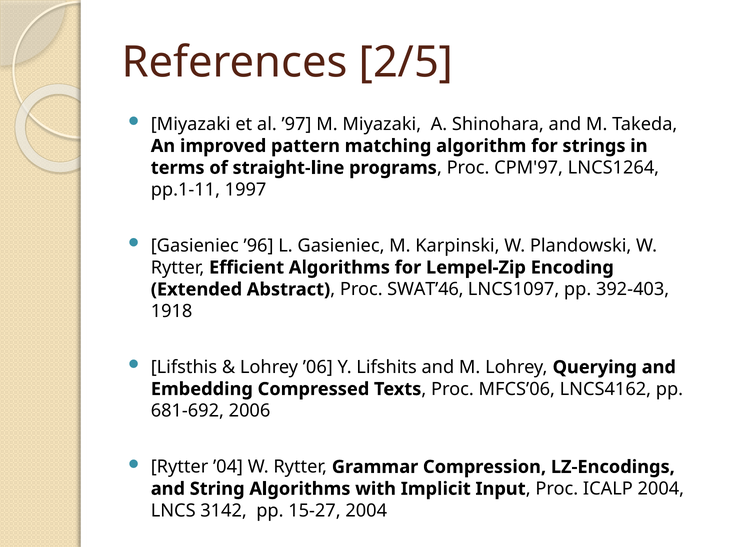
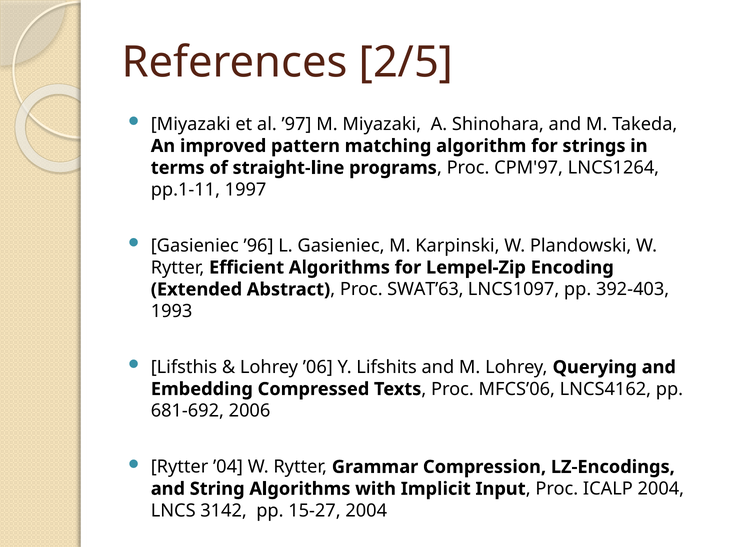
SWAT’46: SWAT’46 -> SWAT’63
1918: 1918 -> 1993
